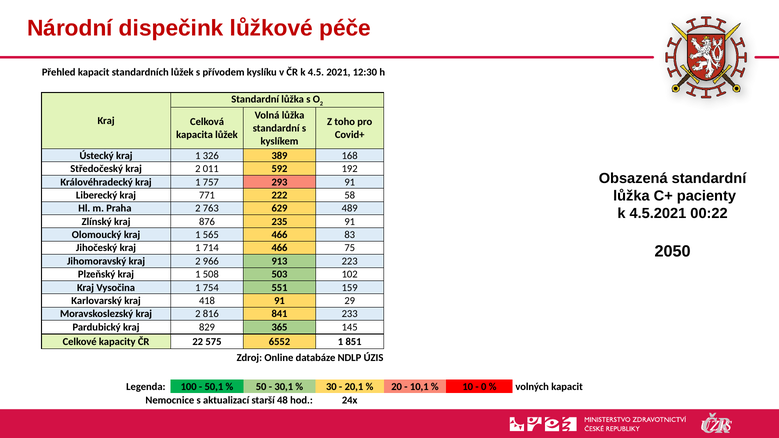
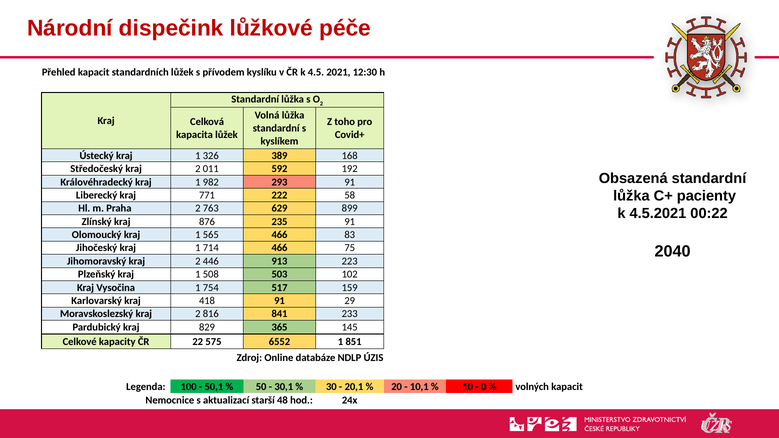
757: 757 -> 982
489: 489 -> 899
2050: 2050 -> 2040
966: 966 -> 446
551: 551 -> 517
